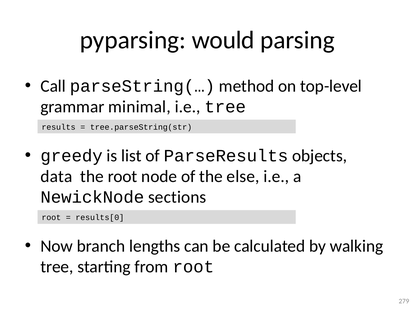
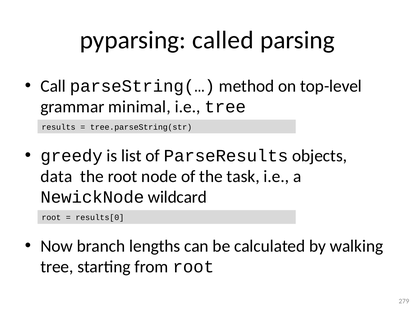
would: would -> called
else: else -> task
sections: sections -> wildcard
